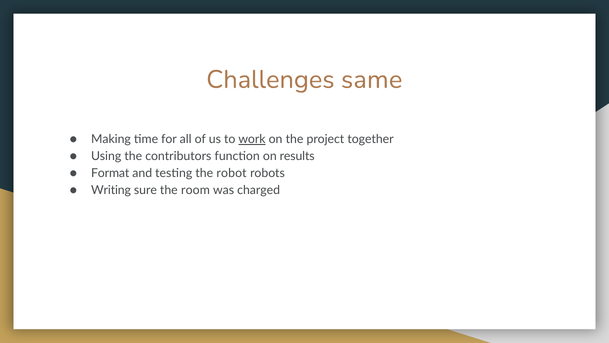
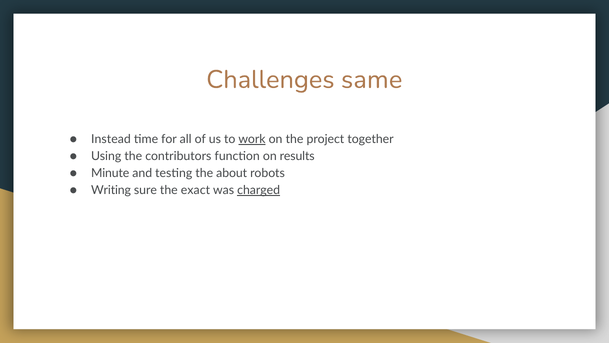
Making: Making -> Instead
Format: Format -> Minute
robot: robot -> about
room: room -> exact
charged underline: none -> present
